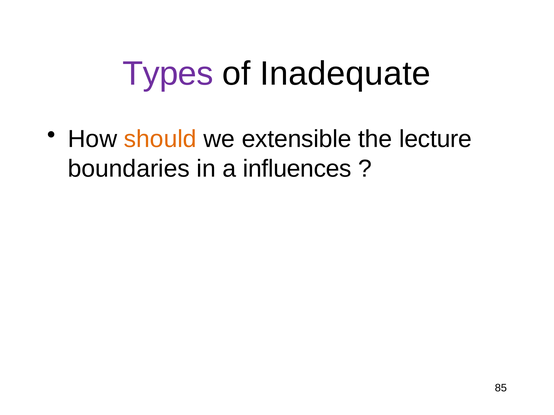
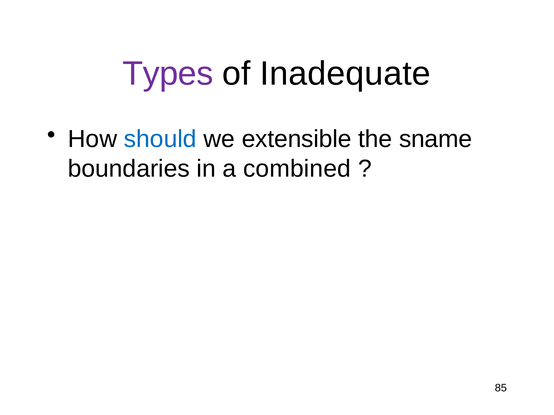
should colour: orange -> blue
lecture: lecture -> sname
influences: influences -> combined
